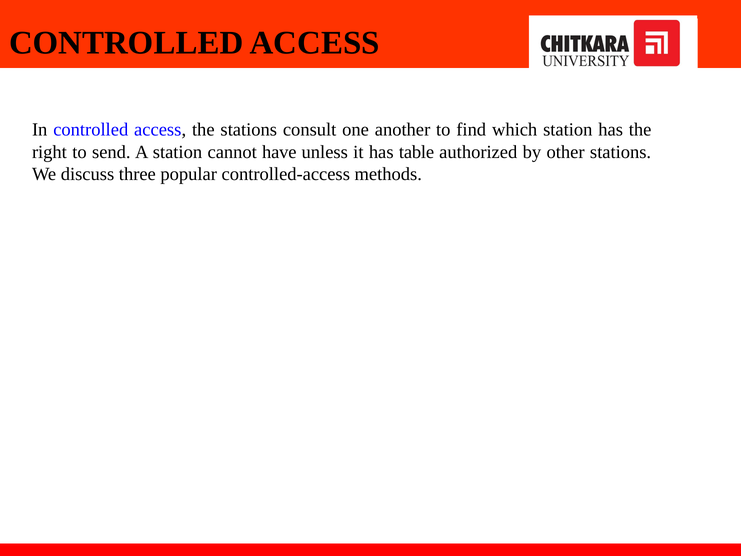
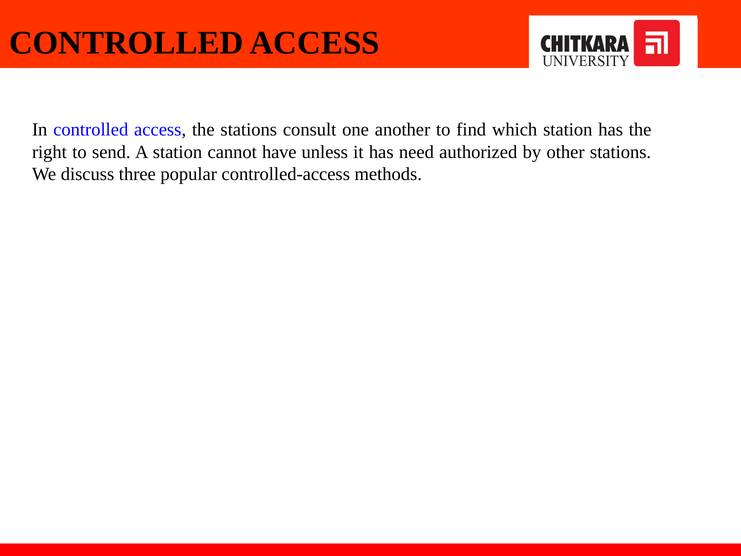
table: table -> need
